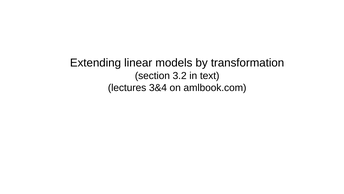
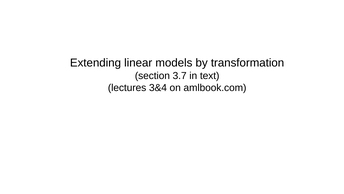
3.2: 3.2 -> 3.7
